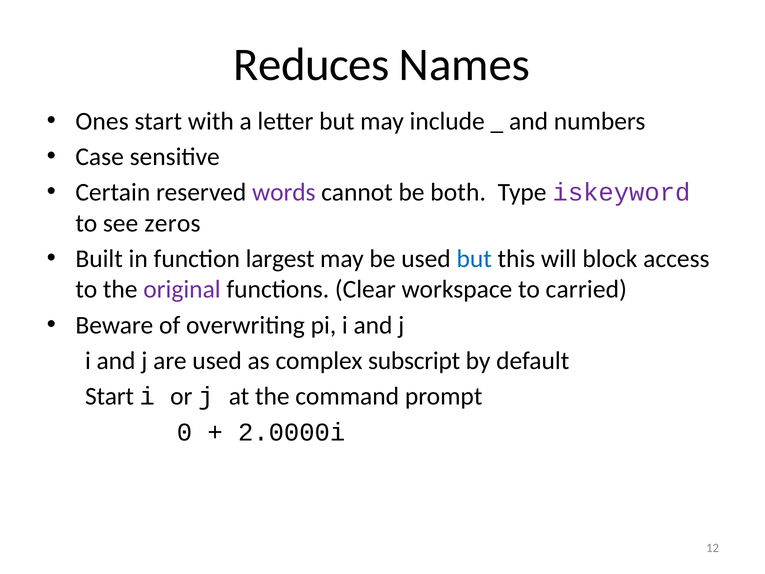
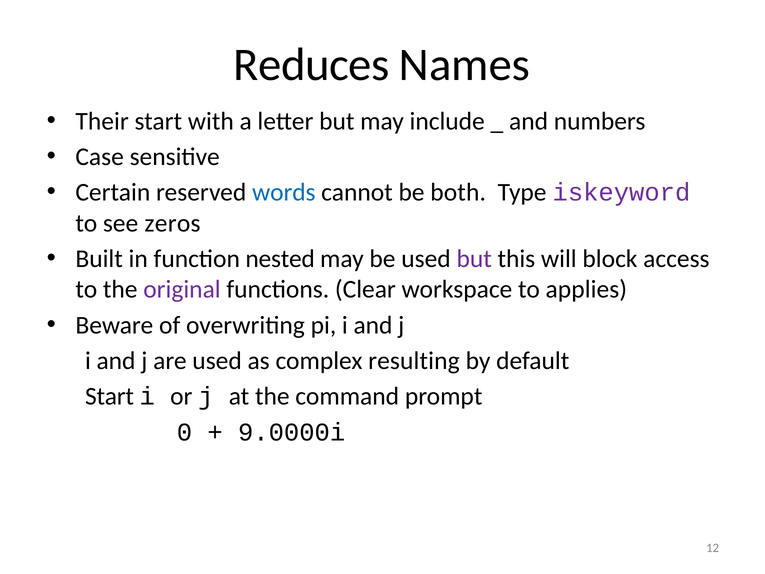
Ones: Ones -> Their
words colour: purple -> blue
largest: largest -> nested
but at (474, 259) colour: blue -> purple
carried: carried -> applies
subscript: subscript -> resulting
2.0000i: 2.0000i -> 9.0000i
